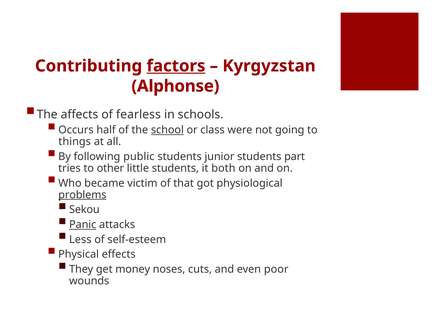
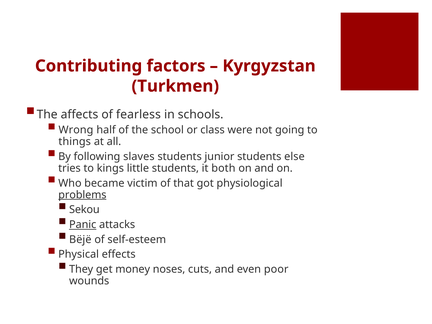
factors underline: present -> none
Alphonse: Alphonse -> Turkmen
Occurs: Occurs -> Wrong
school underline: present -> none
public: public -> slaves
part: part -> else
other: other -> kings
Less: Less -> Bëjë
